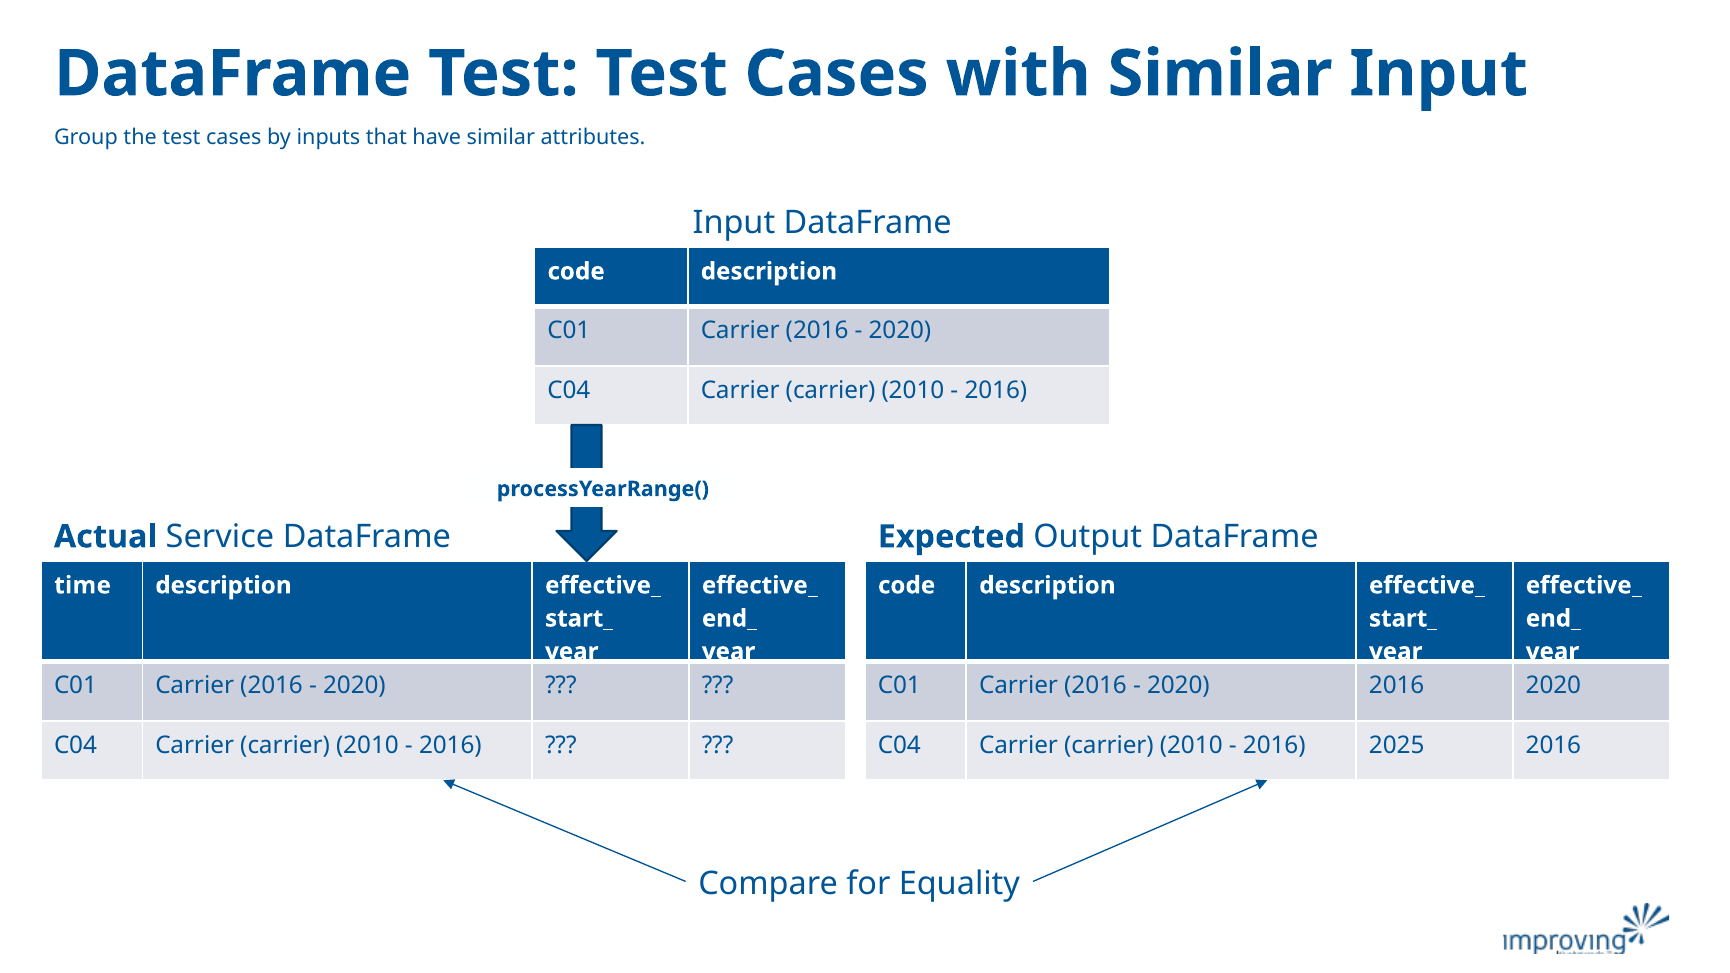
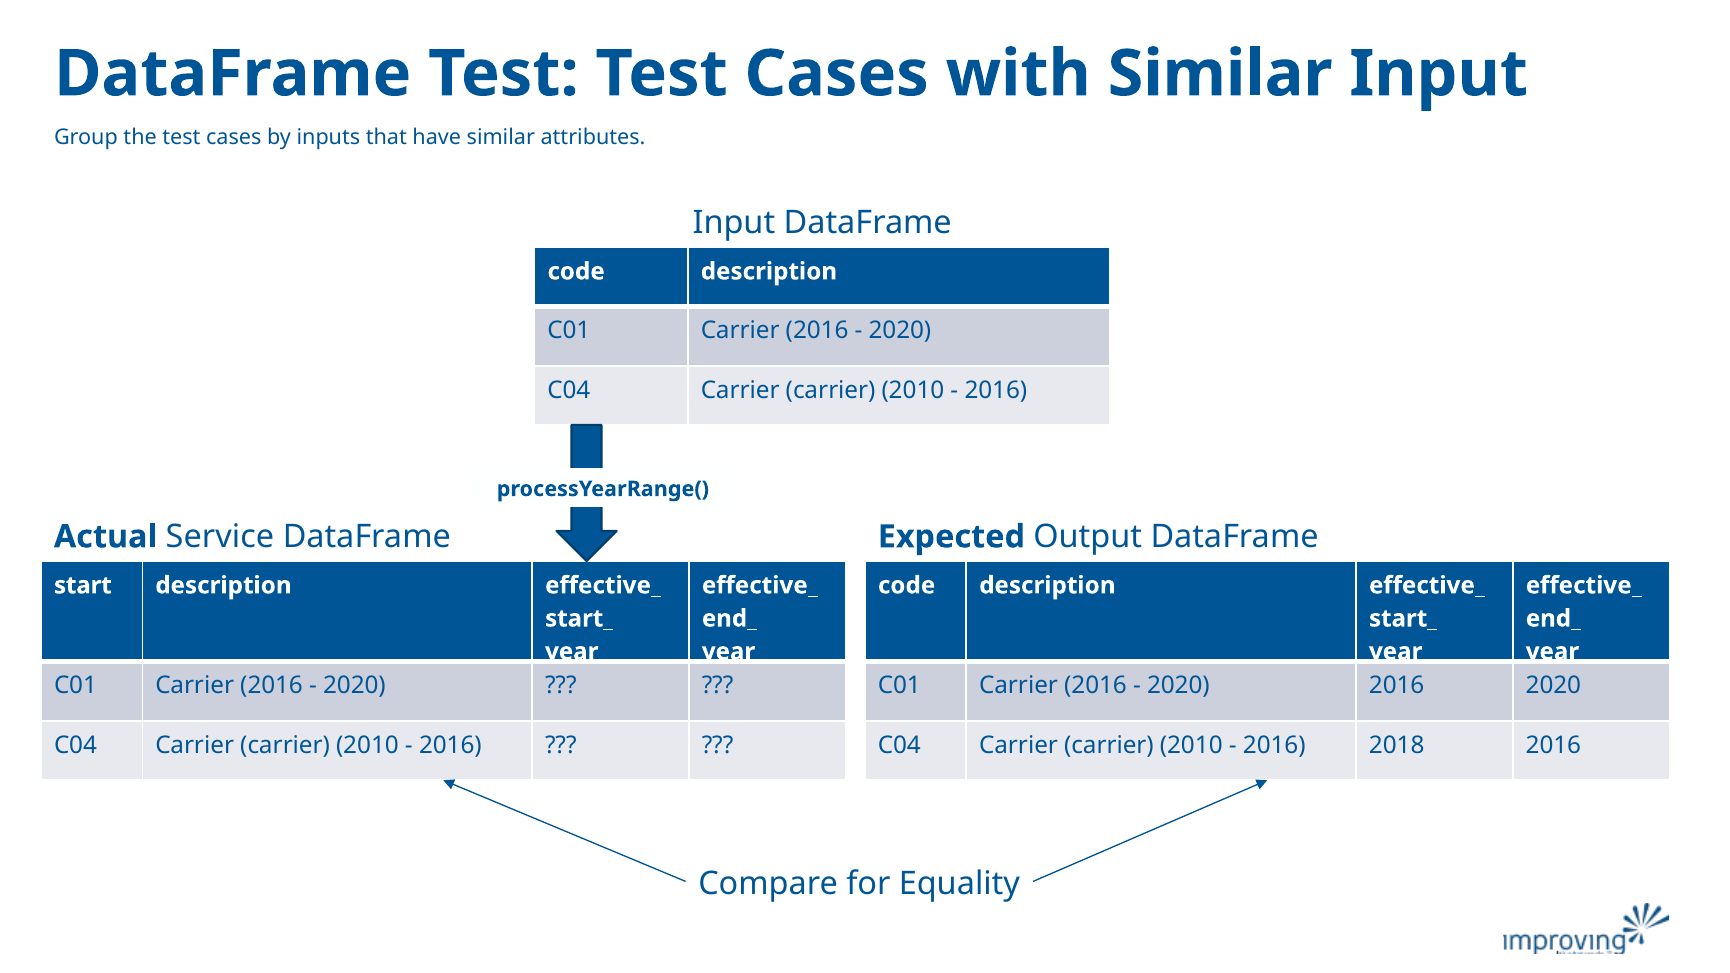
time: time -> start
2025: 2025 -> 2018
